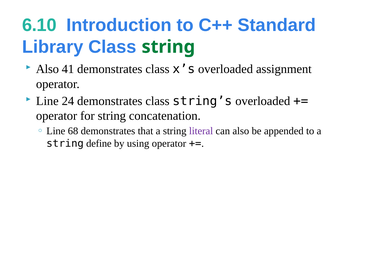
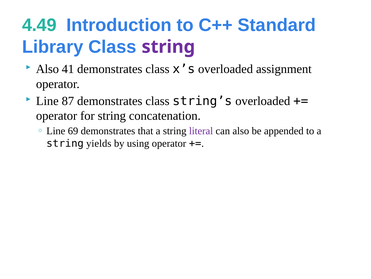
6.10: 6.10 -> 4.49
string at (168, 47) colour: green -> purple
24: 24 -> 87
68: 68 -> 69
define: define -> yields
